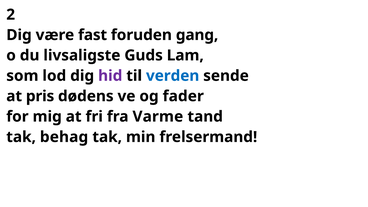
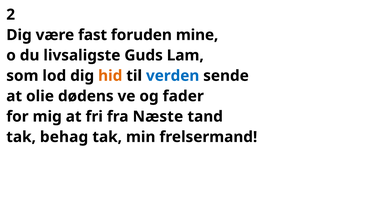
gang: gang -> mine
hid colour: purple -> orange
pris: pris -> olie
Varme: Varme -> Næste
